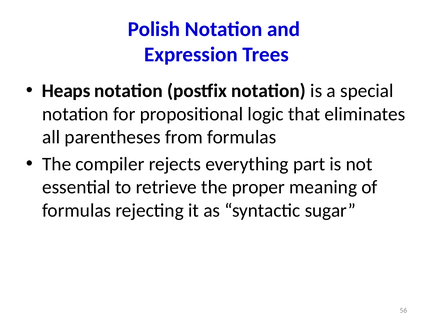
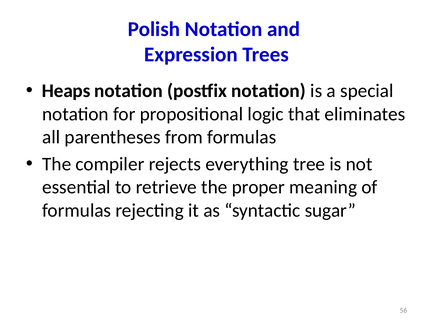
part: part -> tree
